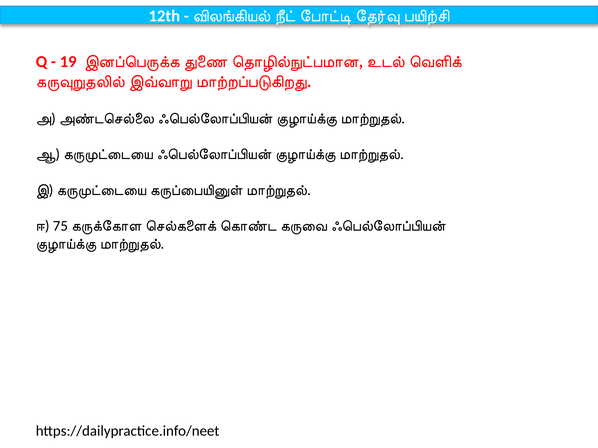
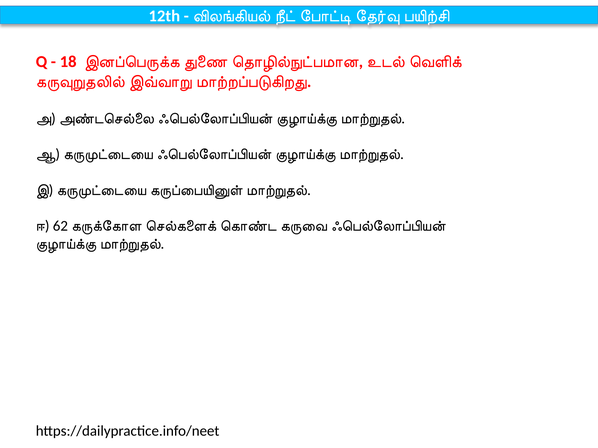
19: 19 -> 18
75: 75 -> 62
